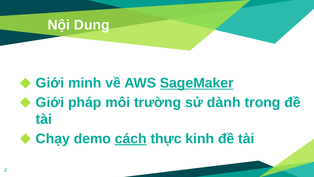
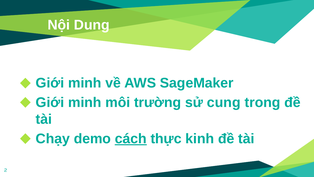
SageMaker underline: present -> none
pháp at (85, 102): pháp -> minh
dành: dành -> cung
